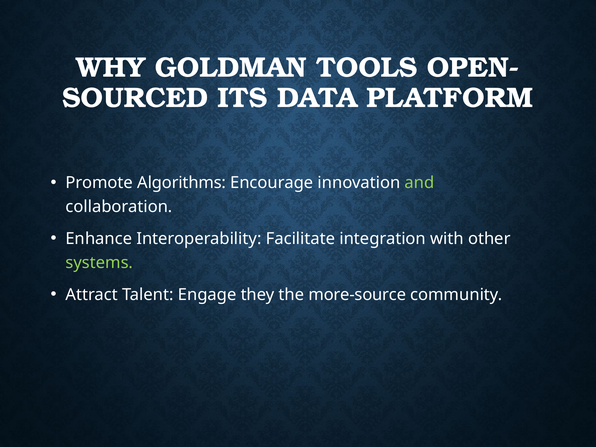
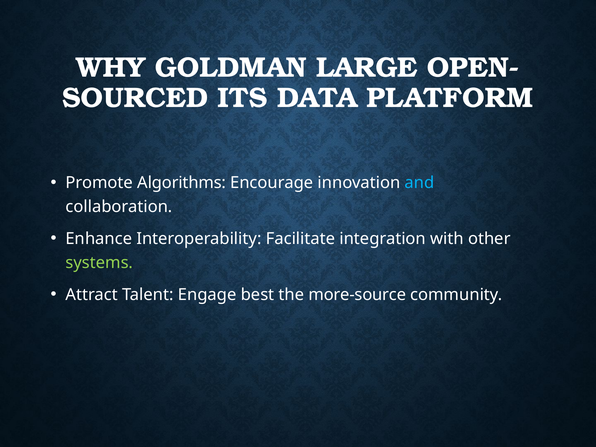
TOOLS: TOOLS -> LARGE
and colour: light green -> light blue
they: they -> best
